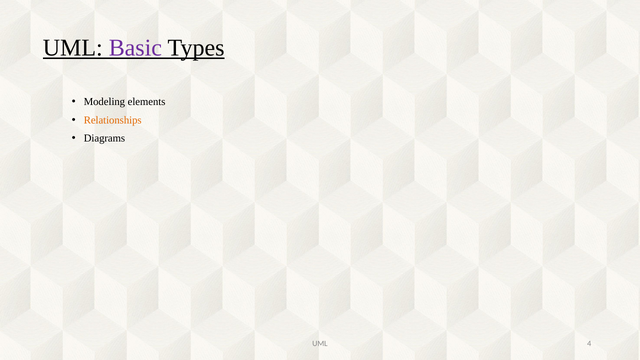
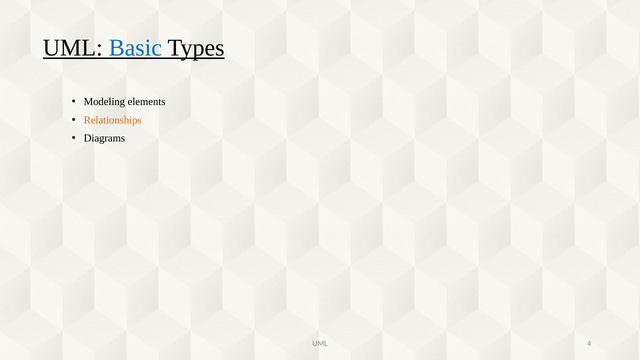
Basic colour: purple -> blue
